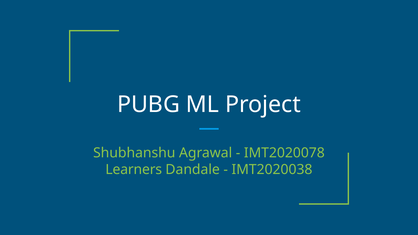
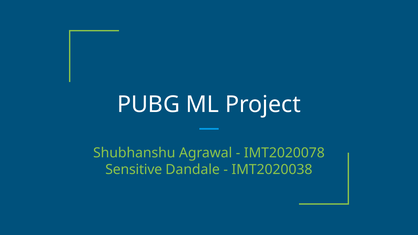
Learners: Learners -> Sensitive
